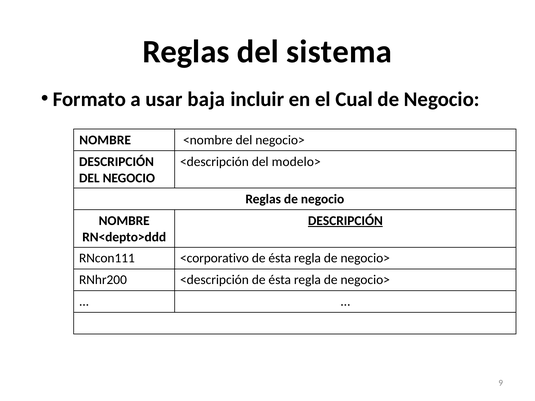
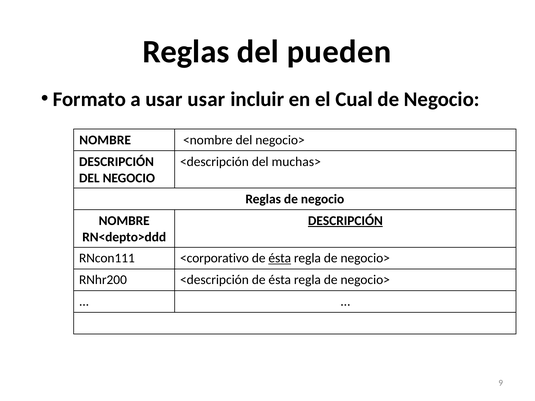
sistema: sistema -> pueden
usar baja: baja -> usar
modelo>: modelo> -> muchas>
ésta at (280, 258) underline: none -> present
